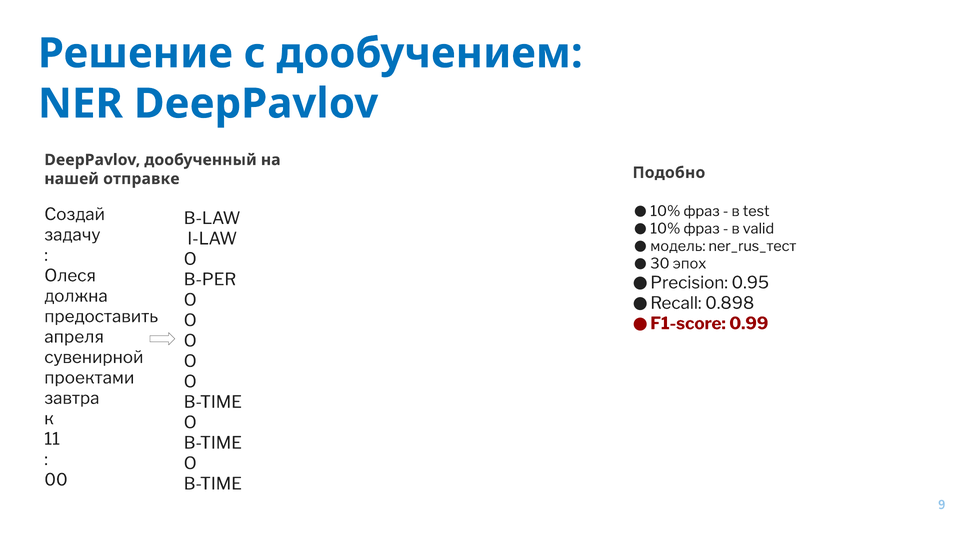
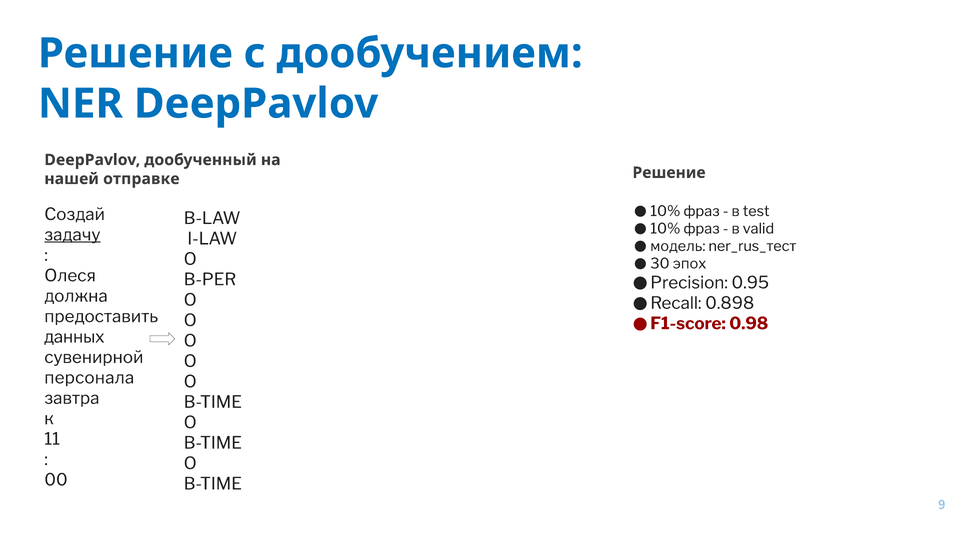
Подобно at (669, 173): Подобно -> Решение
задачу underline: none -> present
0.99: 0.99 -> 0.98
апреля: апреля -> данных
проектами: проектами -> персонала
